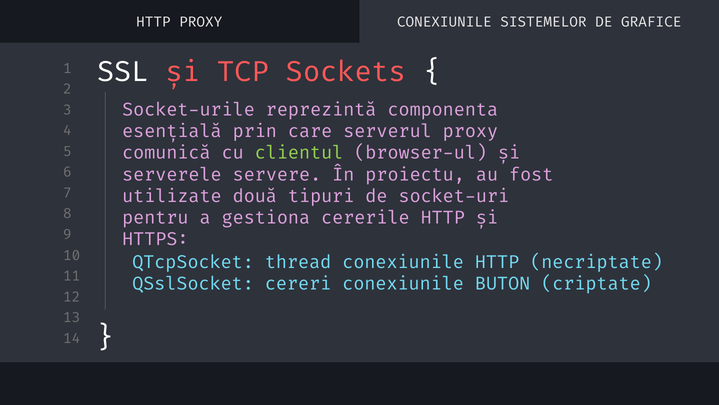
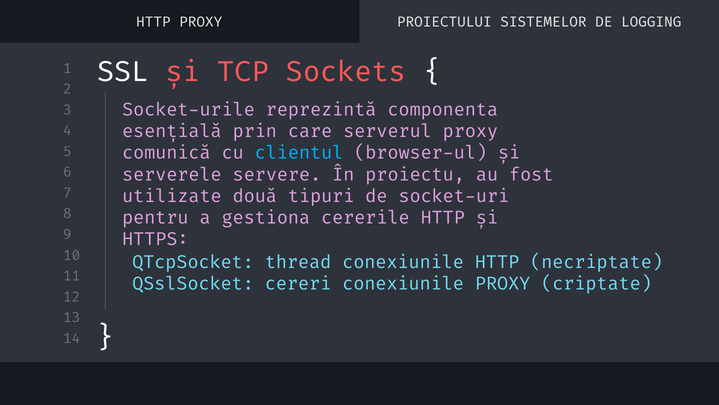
PROXY CONEXIUNILE: CONEXIUNILE -> PROIECTULUI
GRAFICE: GRAFICE -> LOGGING
clientul colour: light green -> light blue
conexiunile BUTON: BUTON -> PROXY
